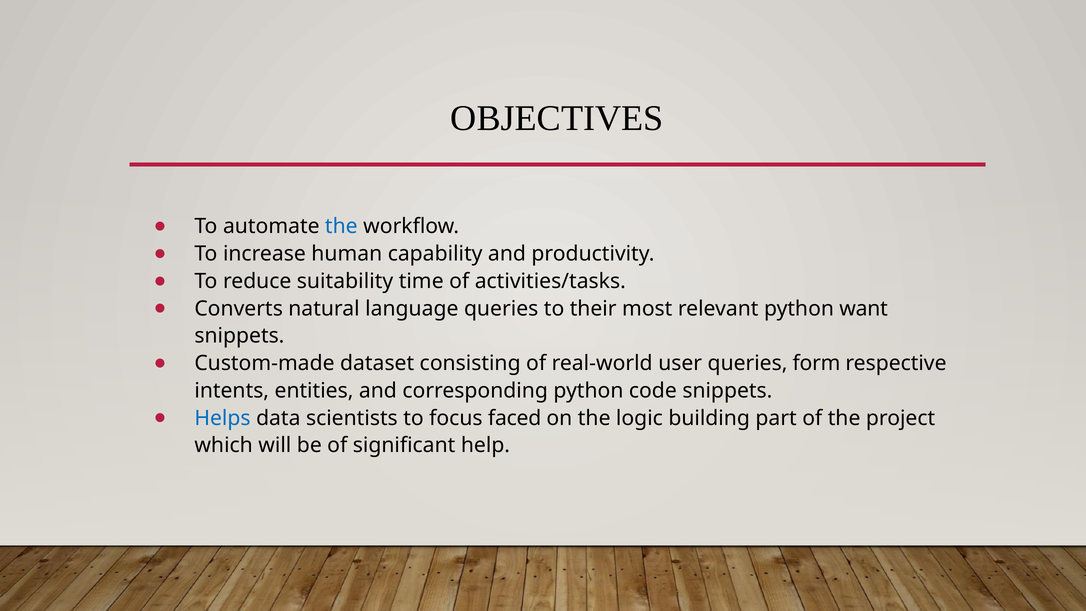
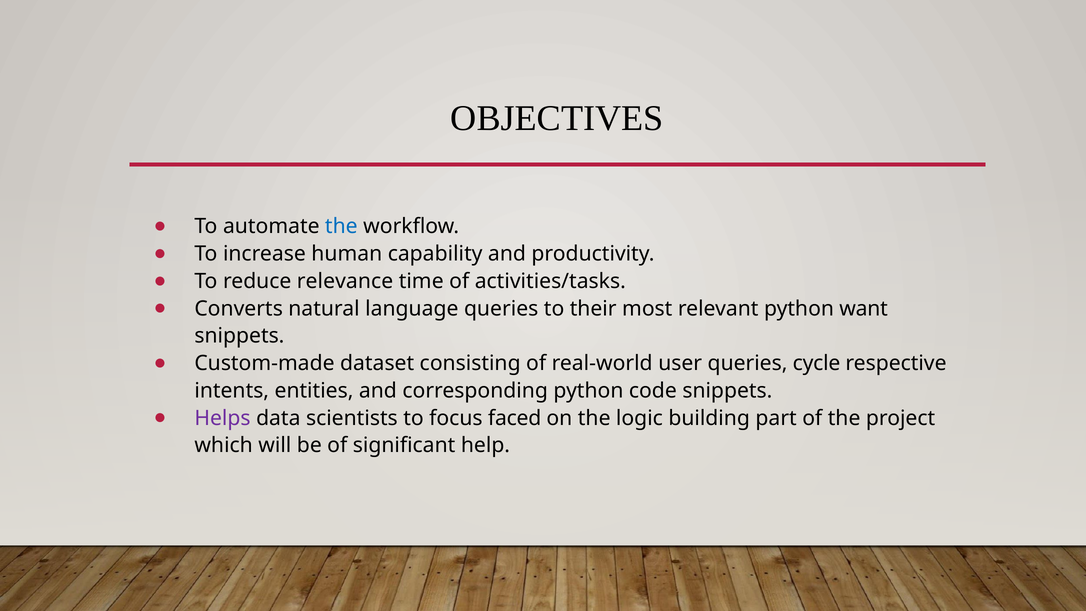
suitability: suitability -> relevance
form: form -> cycle
Helps colour: blue -> purple
